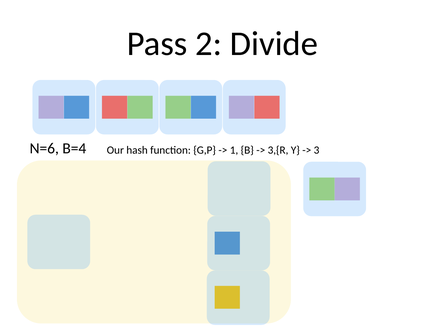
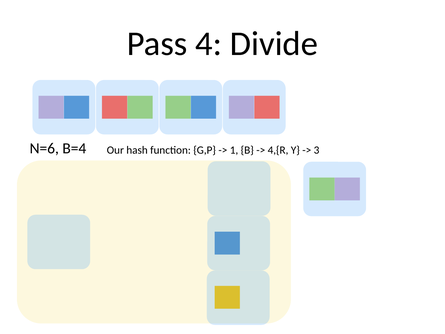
2: 2 -> 4
3,{R: 3,{R -> 4,{R
